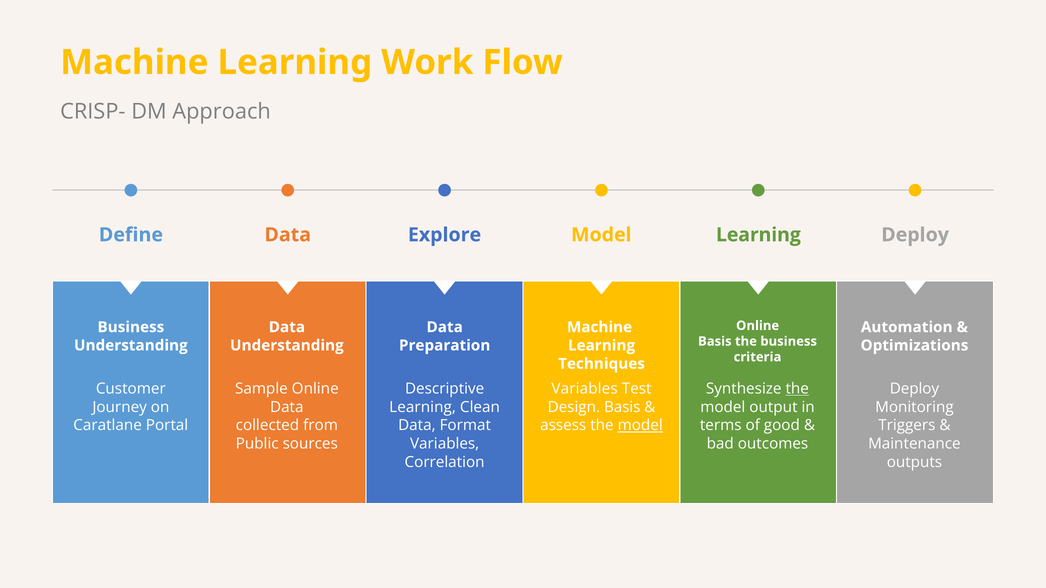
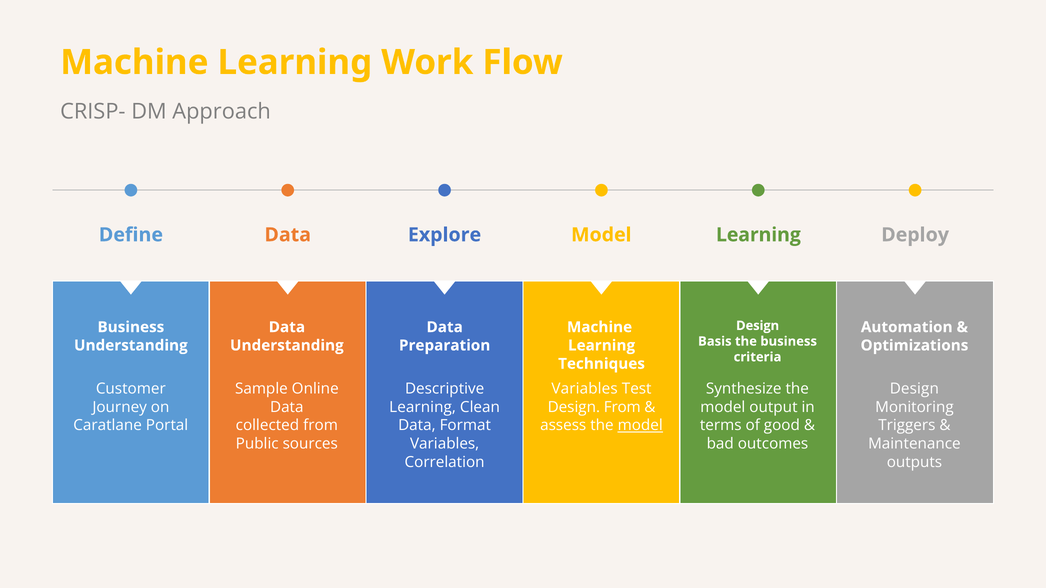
Online at (758, 326): Online -> Design
the at (797, 389) underline: present -> none
Deploy at (914, 389): Deploy -> Design
Design Basis: Basis -> From
